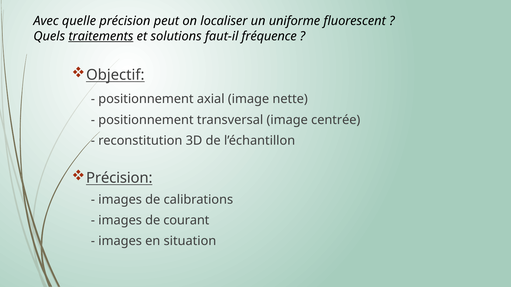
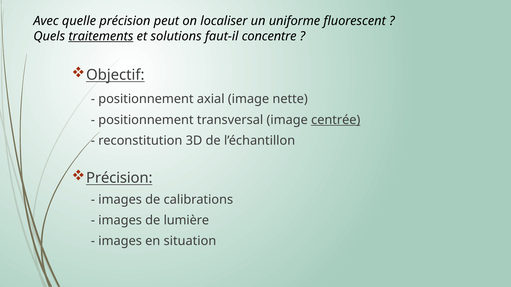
fréquence: fréquence -> concentre
centrée underline: none -> present
courant: courant -> lumière
